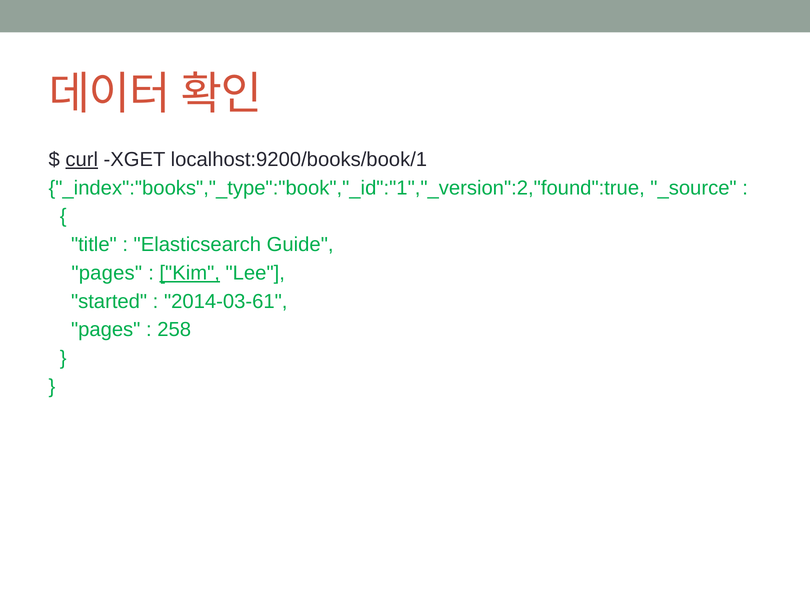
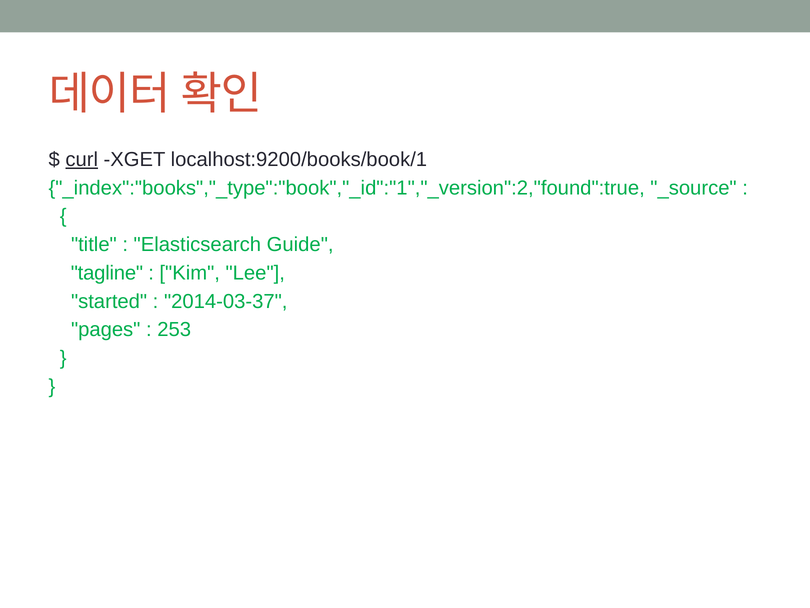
pages at (107, 273): pages -> tagline
Kim underline: present -> none
2014-03-61: 2014-03-61 -> 2014-03-37
258: 258 -> 253
